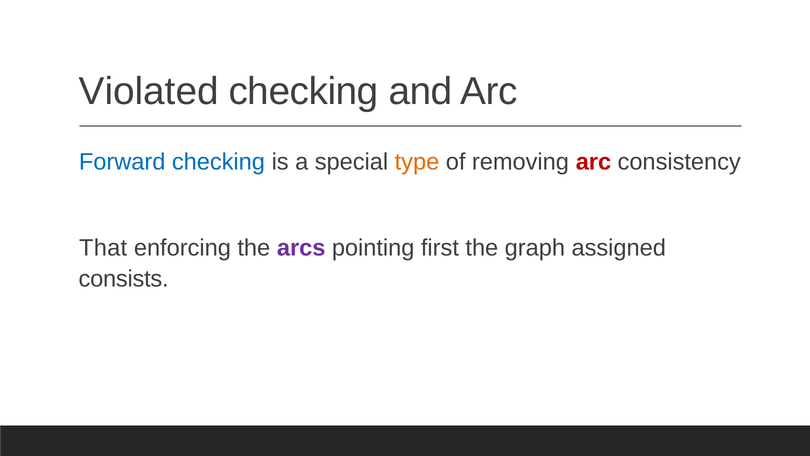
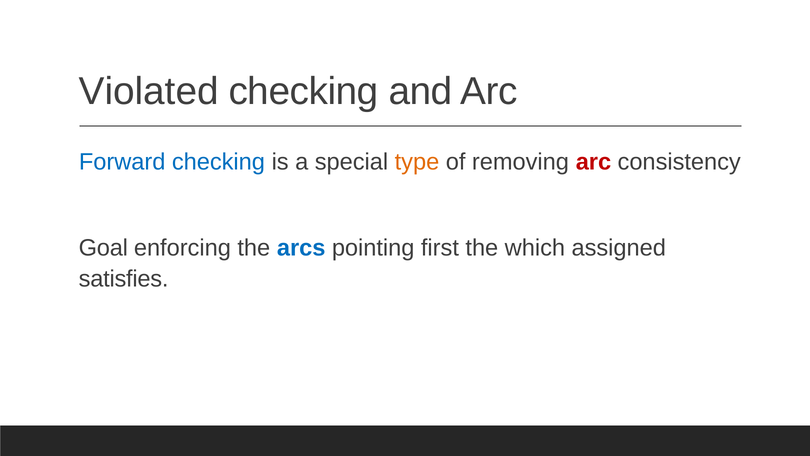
That: That -> Goal
arcs colour: purple -> blue
graph: graph -> which
consists: consists -> satisfies
